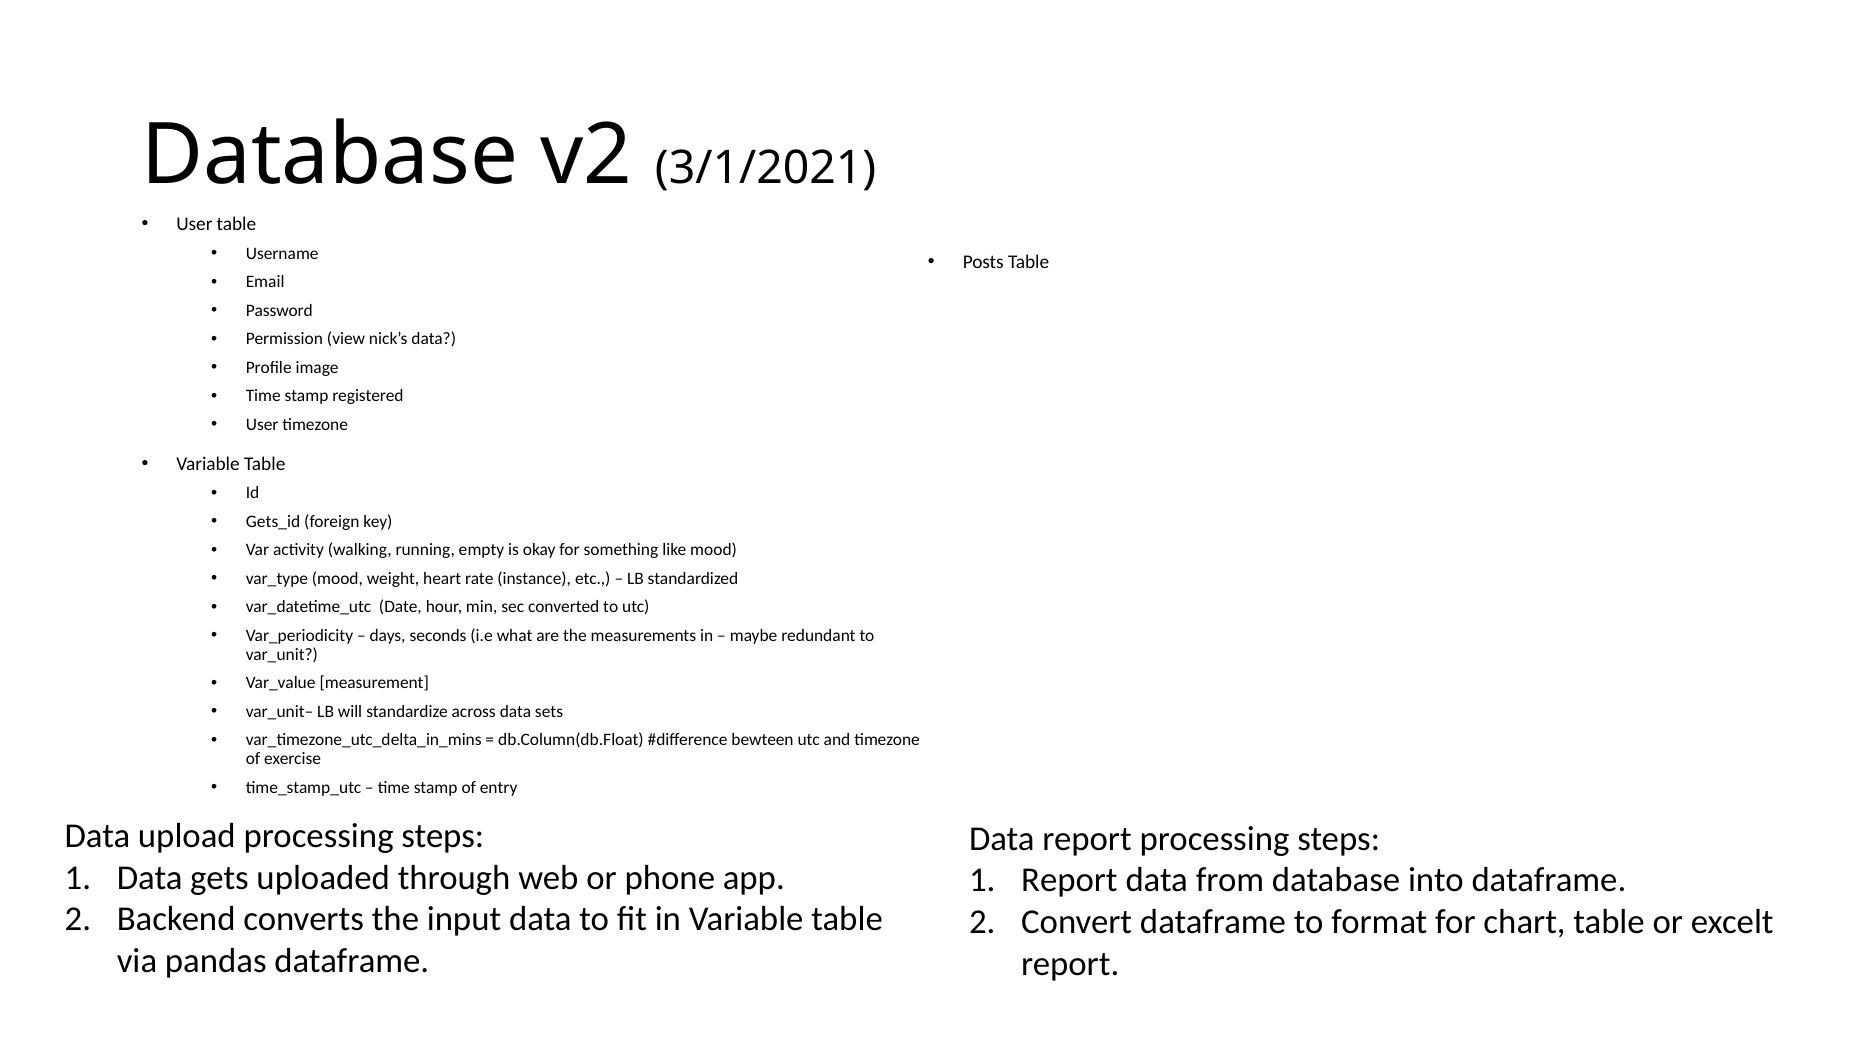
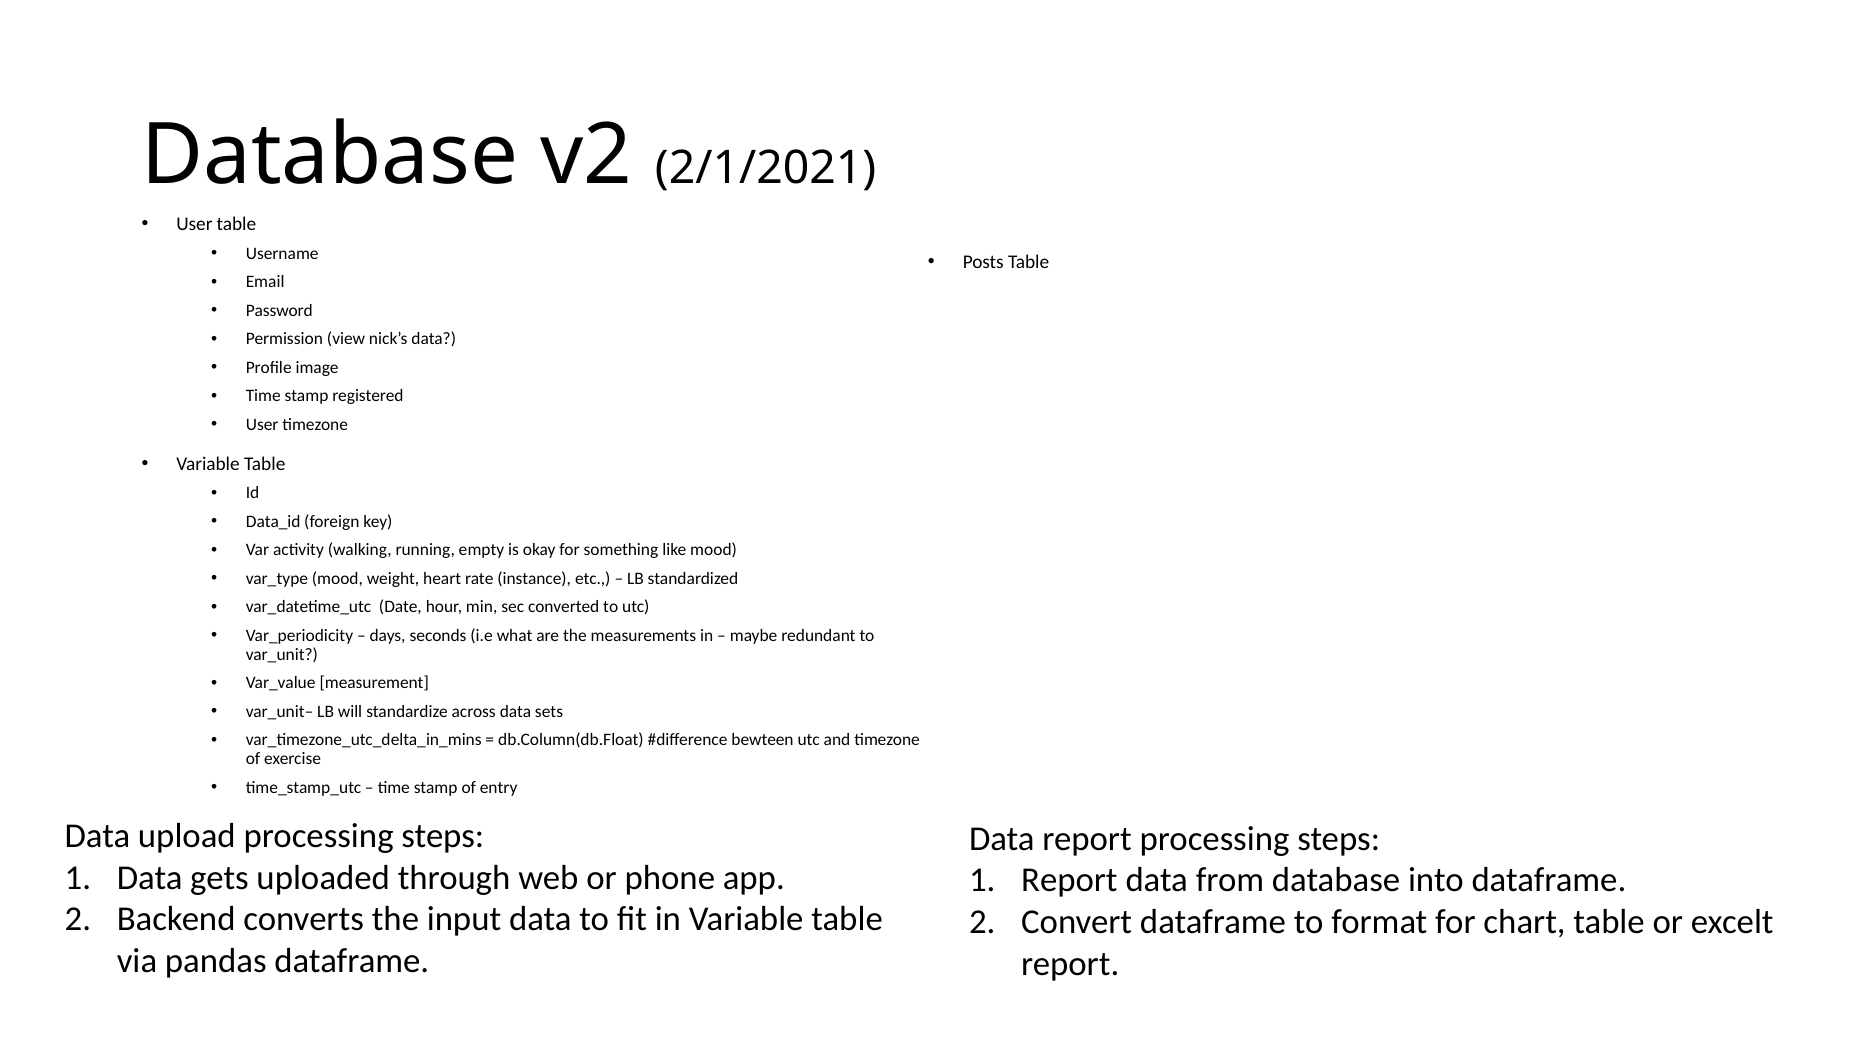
3/1/2021: 3/1/2021 -> 2/1/2021
Gets_id: Gets_id -> Data_id
